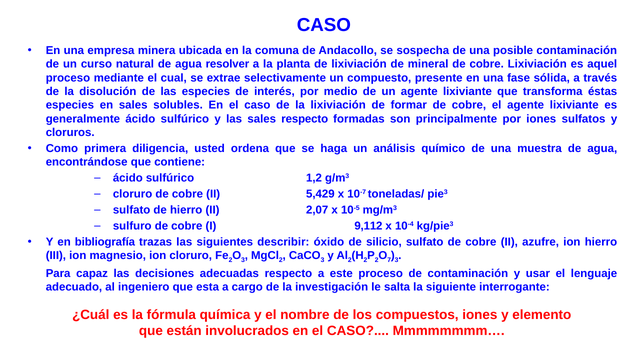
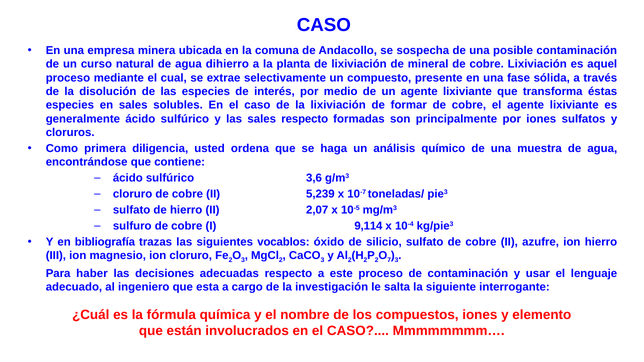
resolver: resolver -> dihierro
1,2: 1,2 -> 3,6
5,429: 5,429 -> 5,239
9,112: 9,112 -> 9,114
describir: describir -> vocablos
capaz: capaz -> haber
